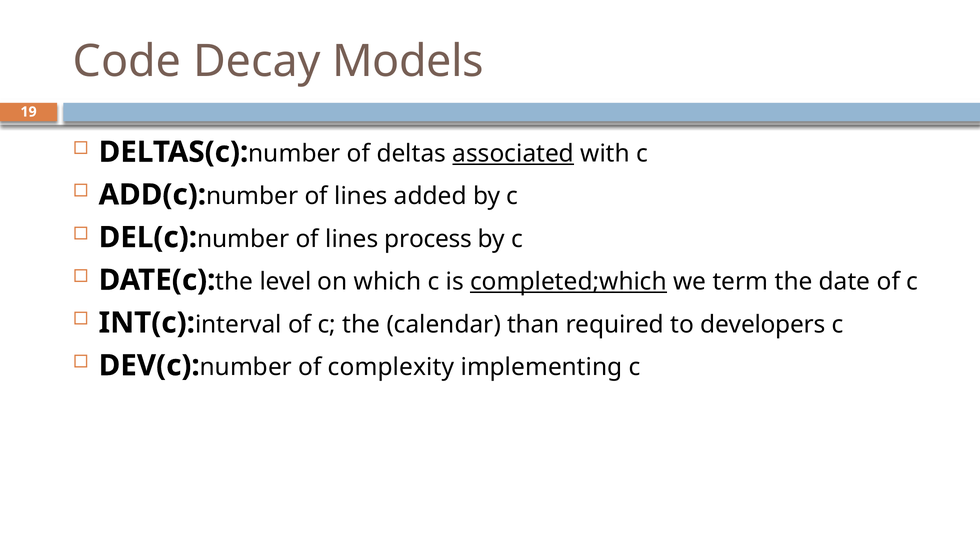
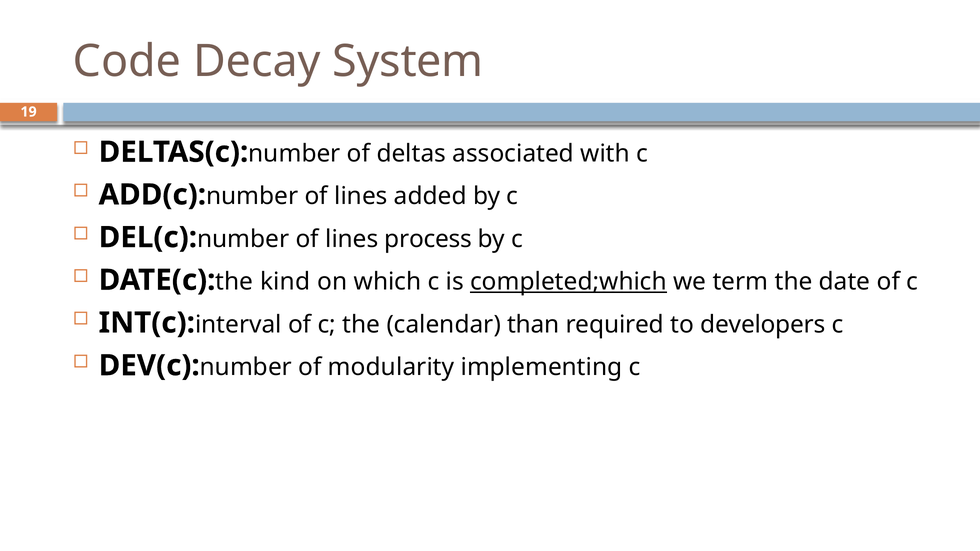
Models: Models -> System
associated underline: present -> none
level: level -> kind
complexity: complexity -> modularity
